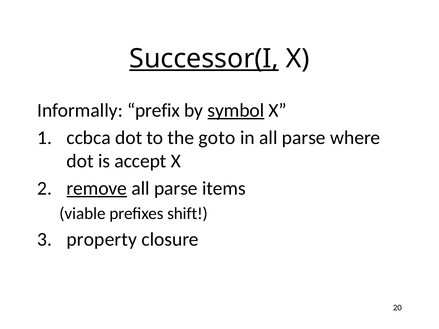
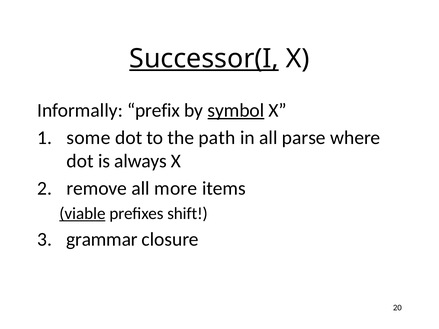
ccbca: ccbca -> some
goto: goto -> path
accept: accept -> always
remove underline: present -> none
parse at (176, 188): parse -> more
viable underline: none -> present
property: property -> grammar
